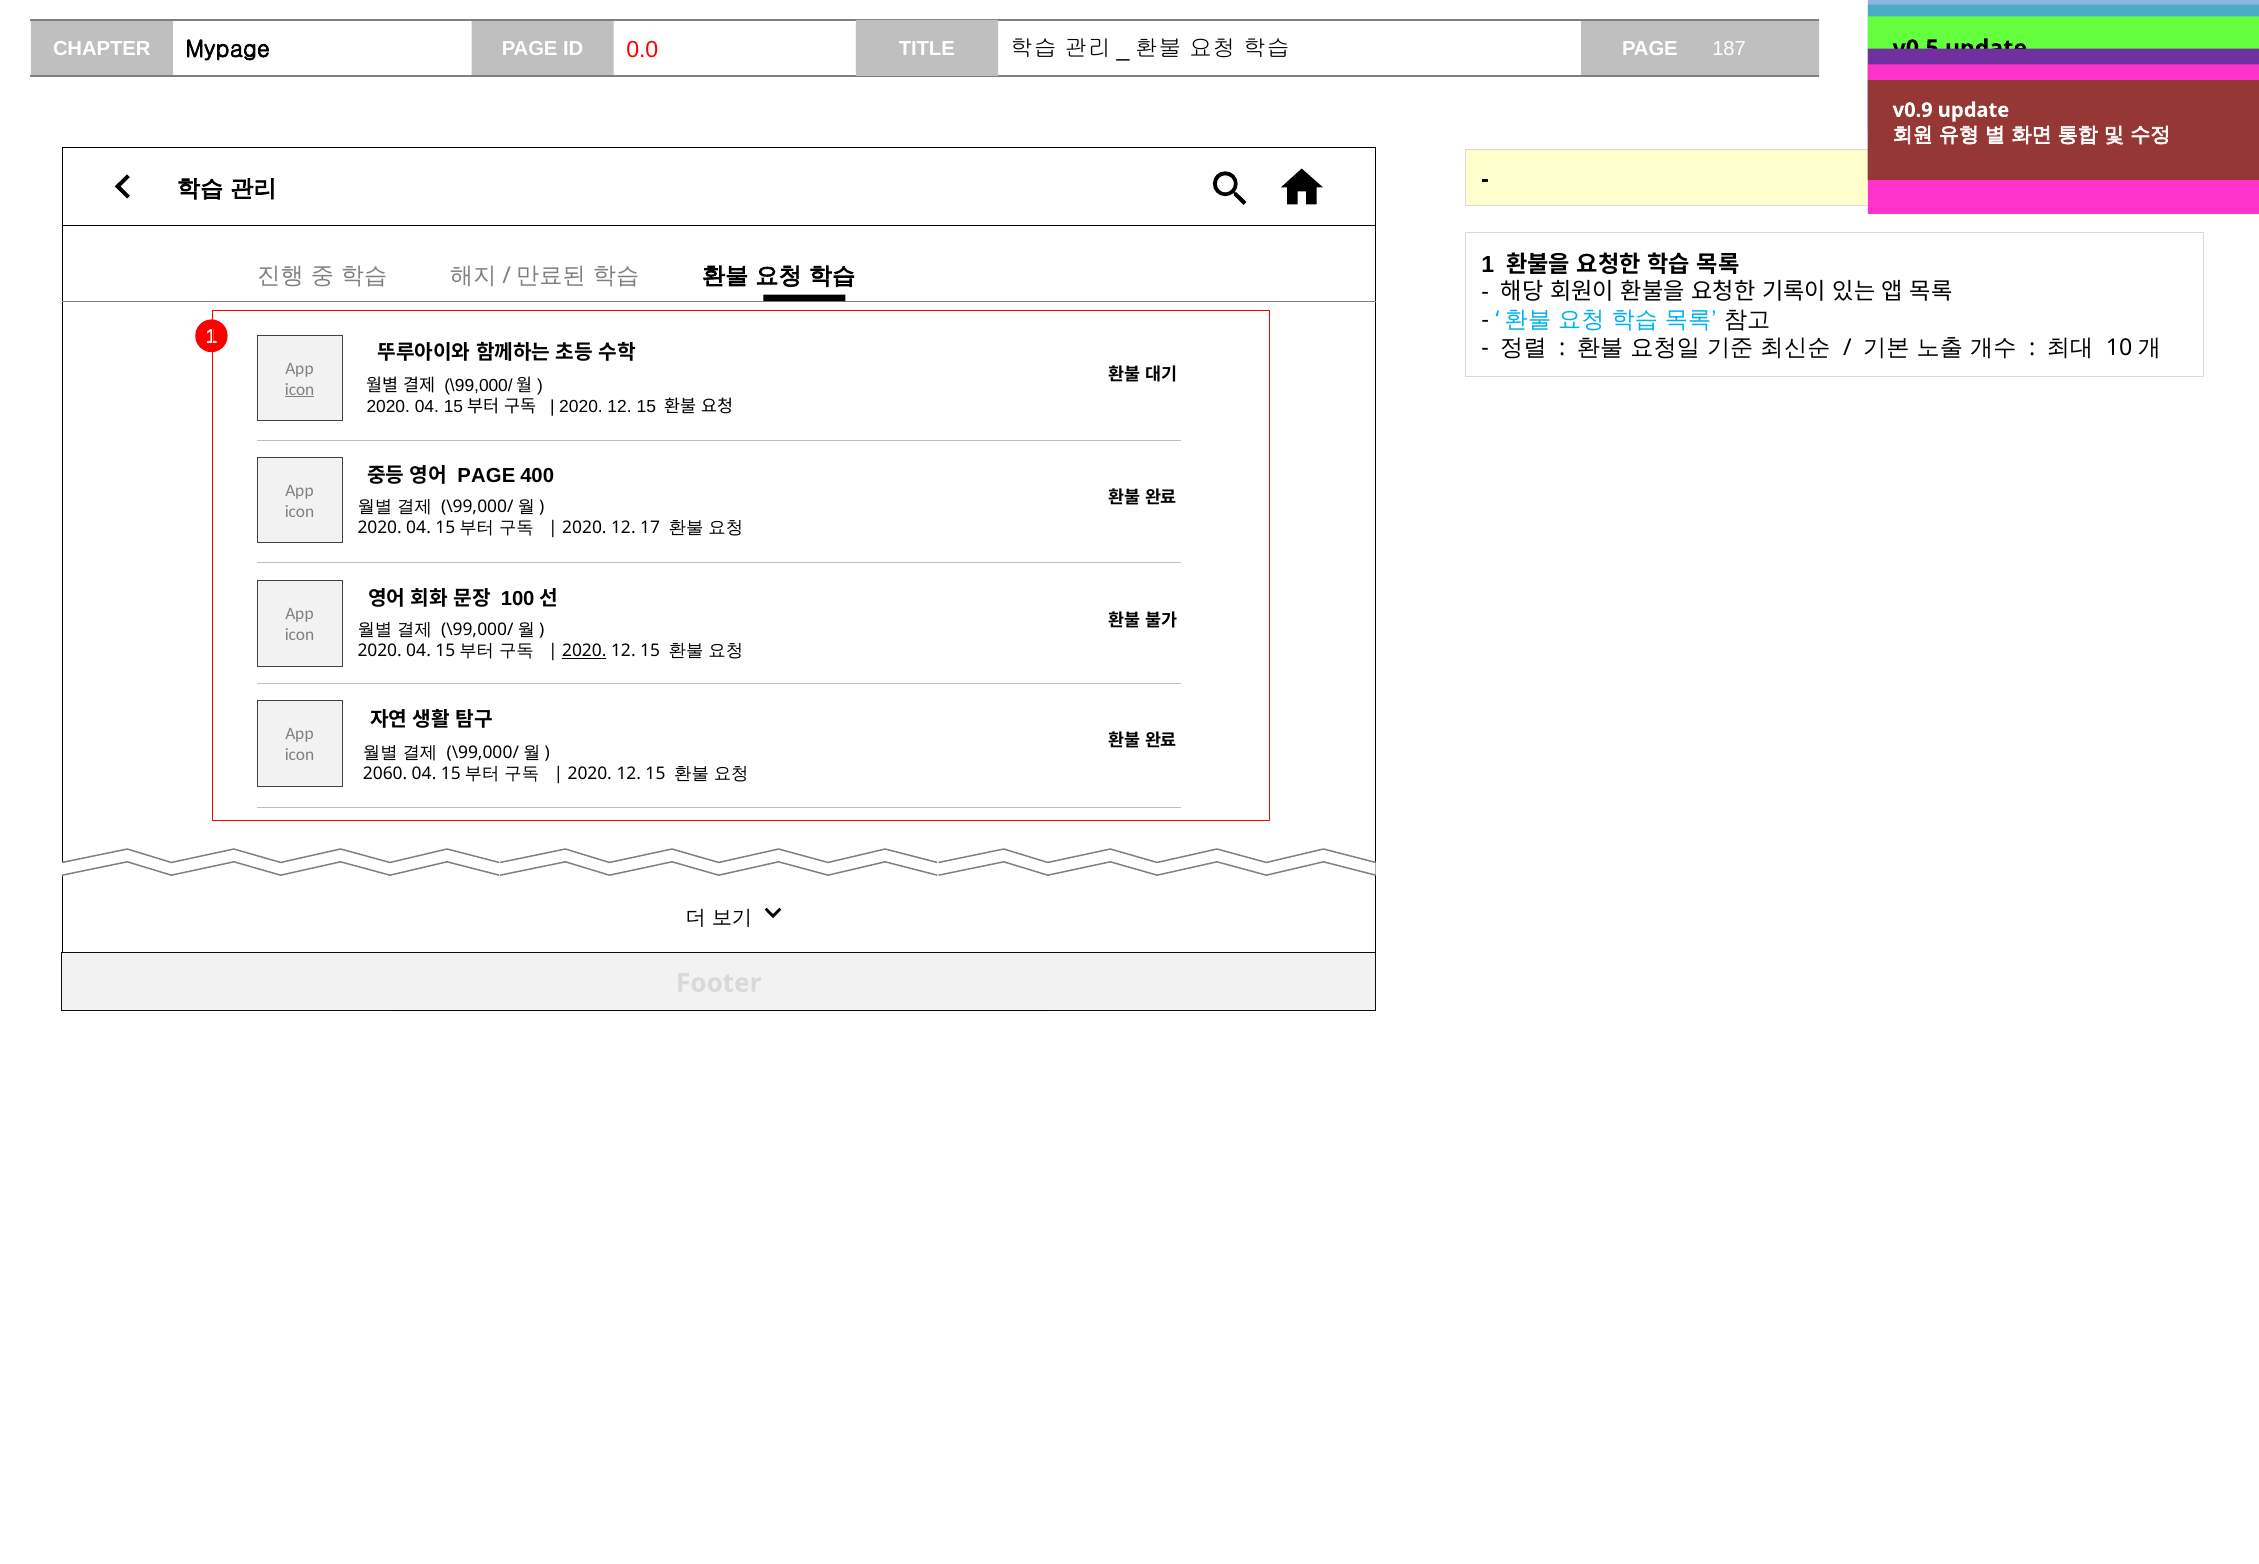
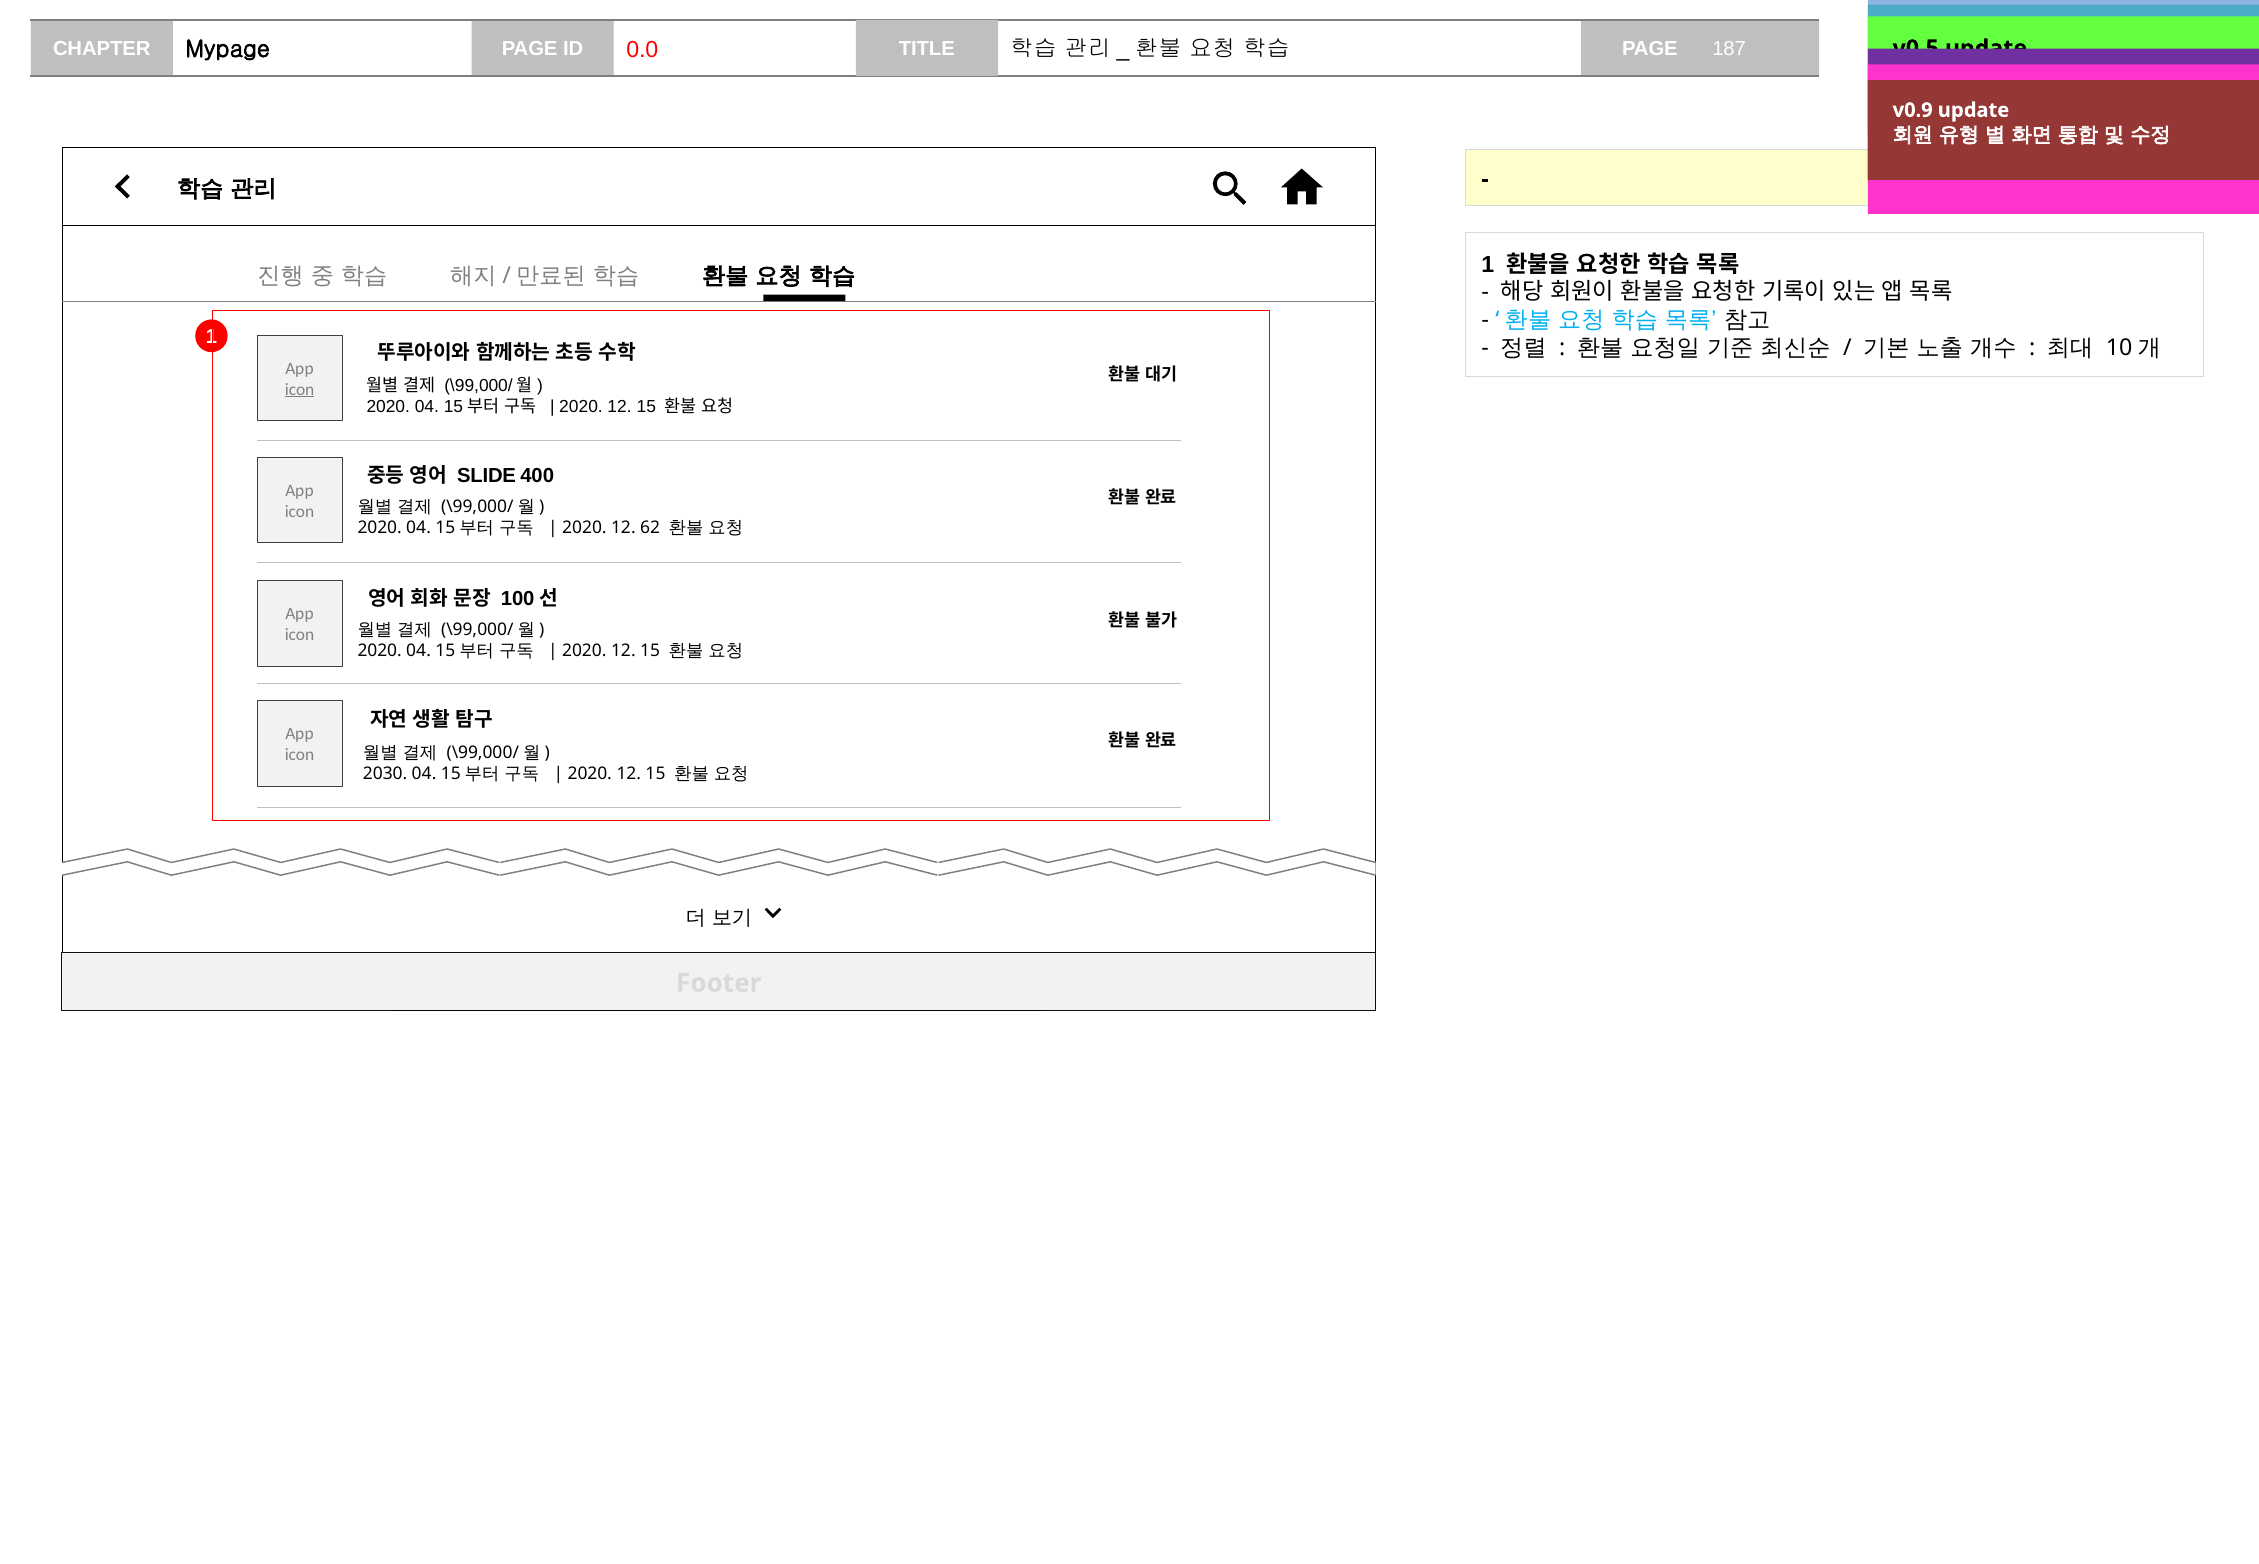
PAGE at (486, 476): PAGE -> SLIDE
17: 17 -> 62
2020 at (584, 651) underline: present -> none
2060: 2060 -> 2030
